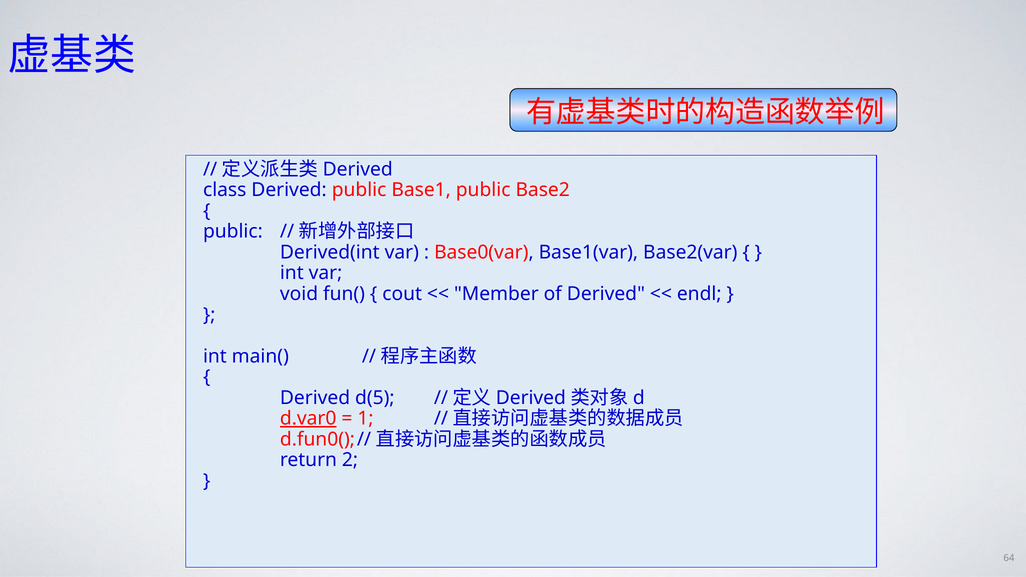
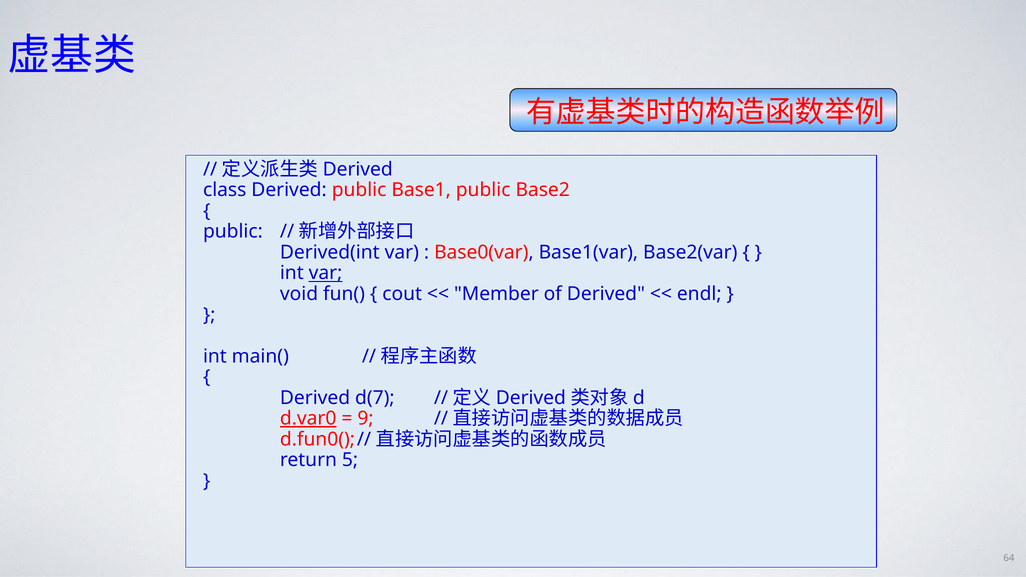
var at (326, 273) underline: none -> present
d(5: d(5 -> d(7
1: 1 -> 9
2: 2 -> 5
